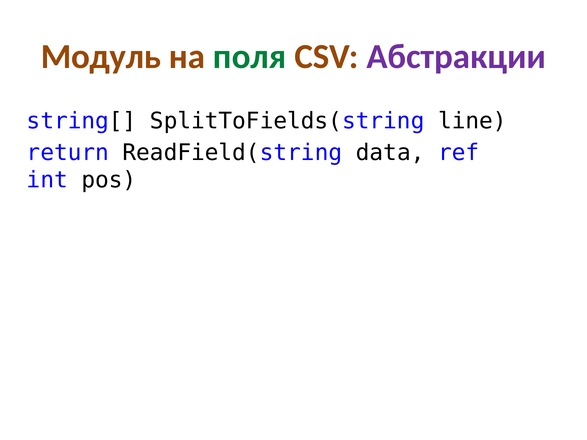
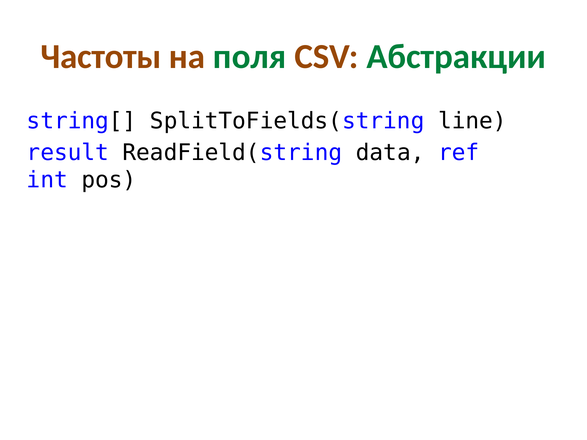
Модуль: Модуль -> Частоты
Абстракции colour: purple -> green
return: return -> result
